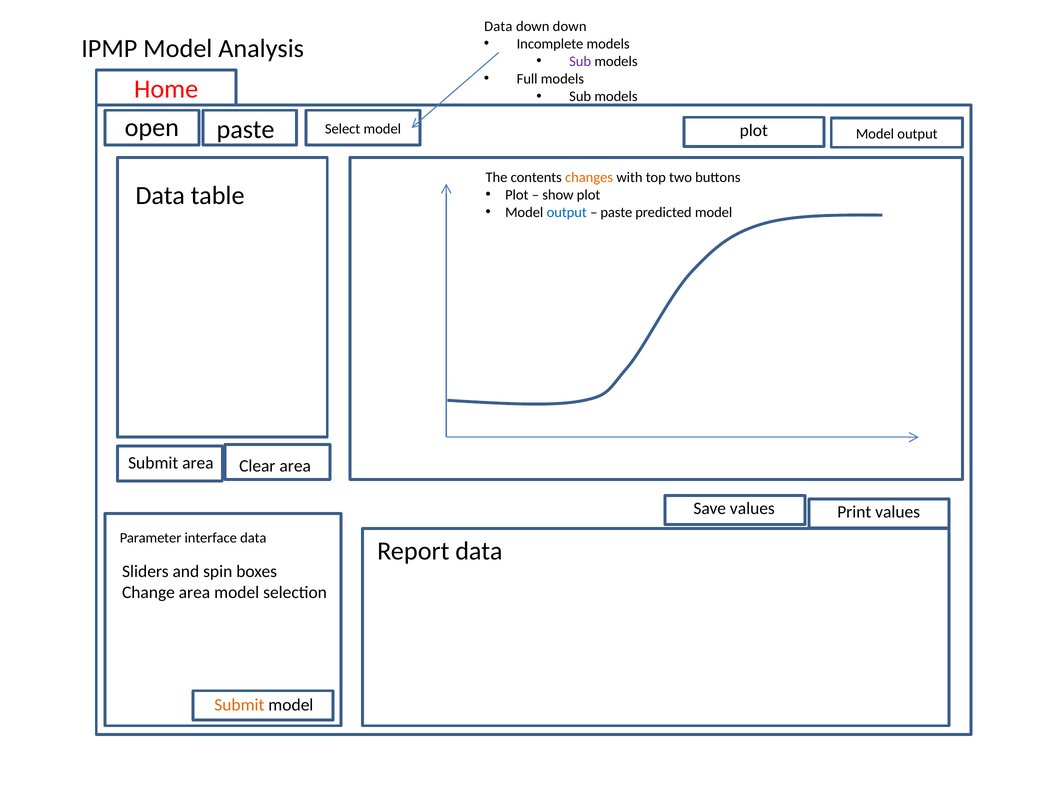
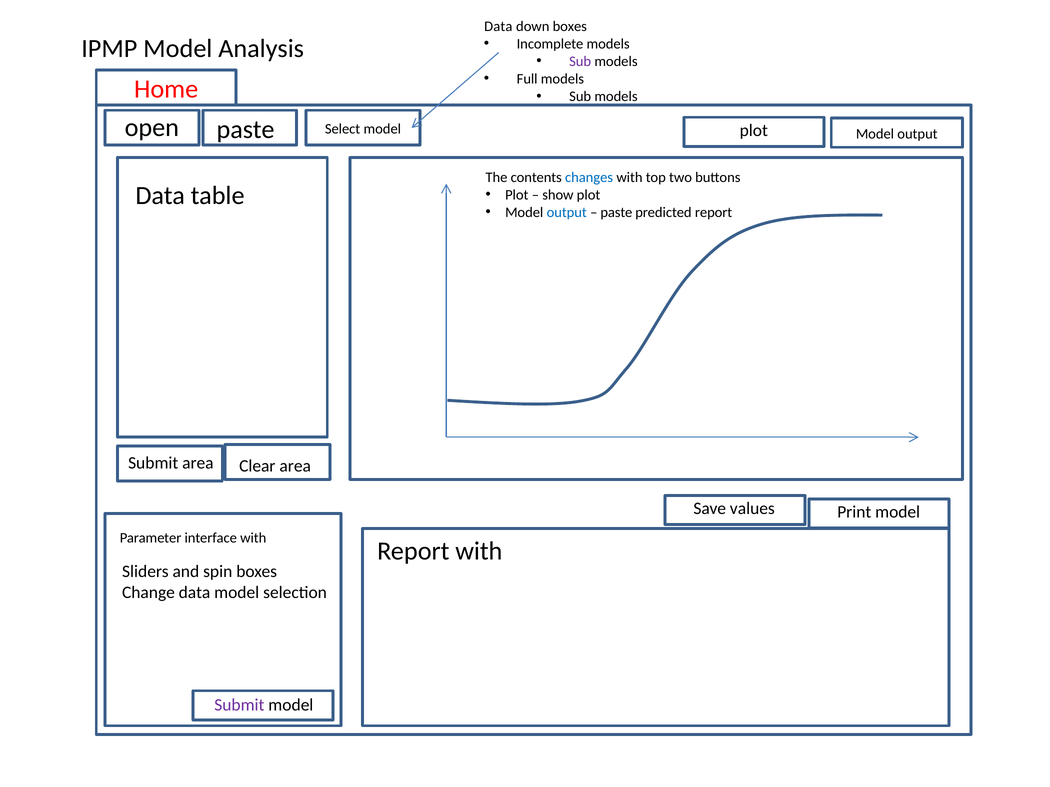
down down: down -> boxes
changes colour: orange -> blue
predicted model: model -> report
Print values: values -> model
interface data: data -> with
Report data: data -> with
Change area: area -> data
Submit at (239, 705) colour: orange -> purple
